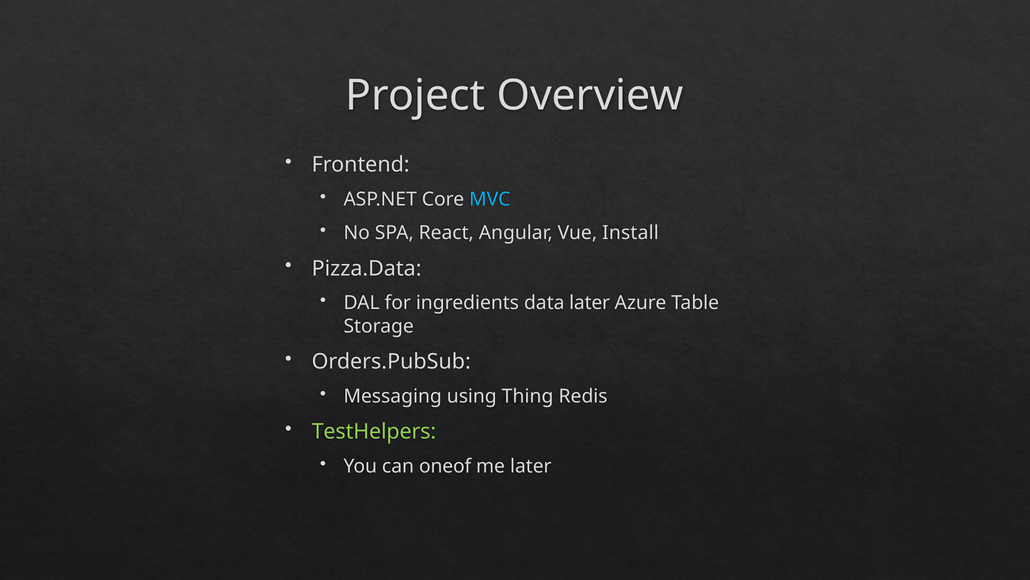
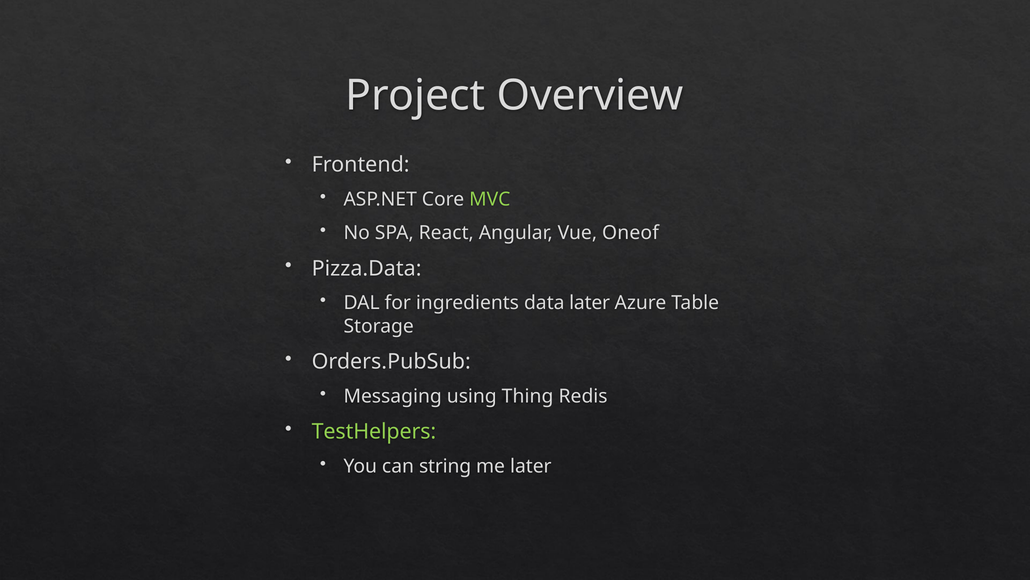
MVC colour: light blue -> light green
Install: Install -> Oneof
oneof: oneof -> string
